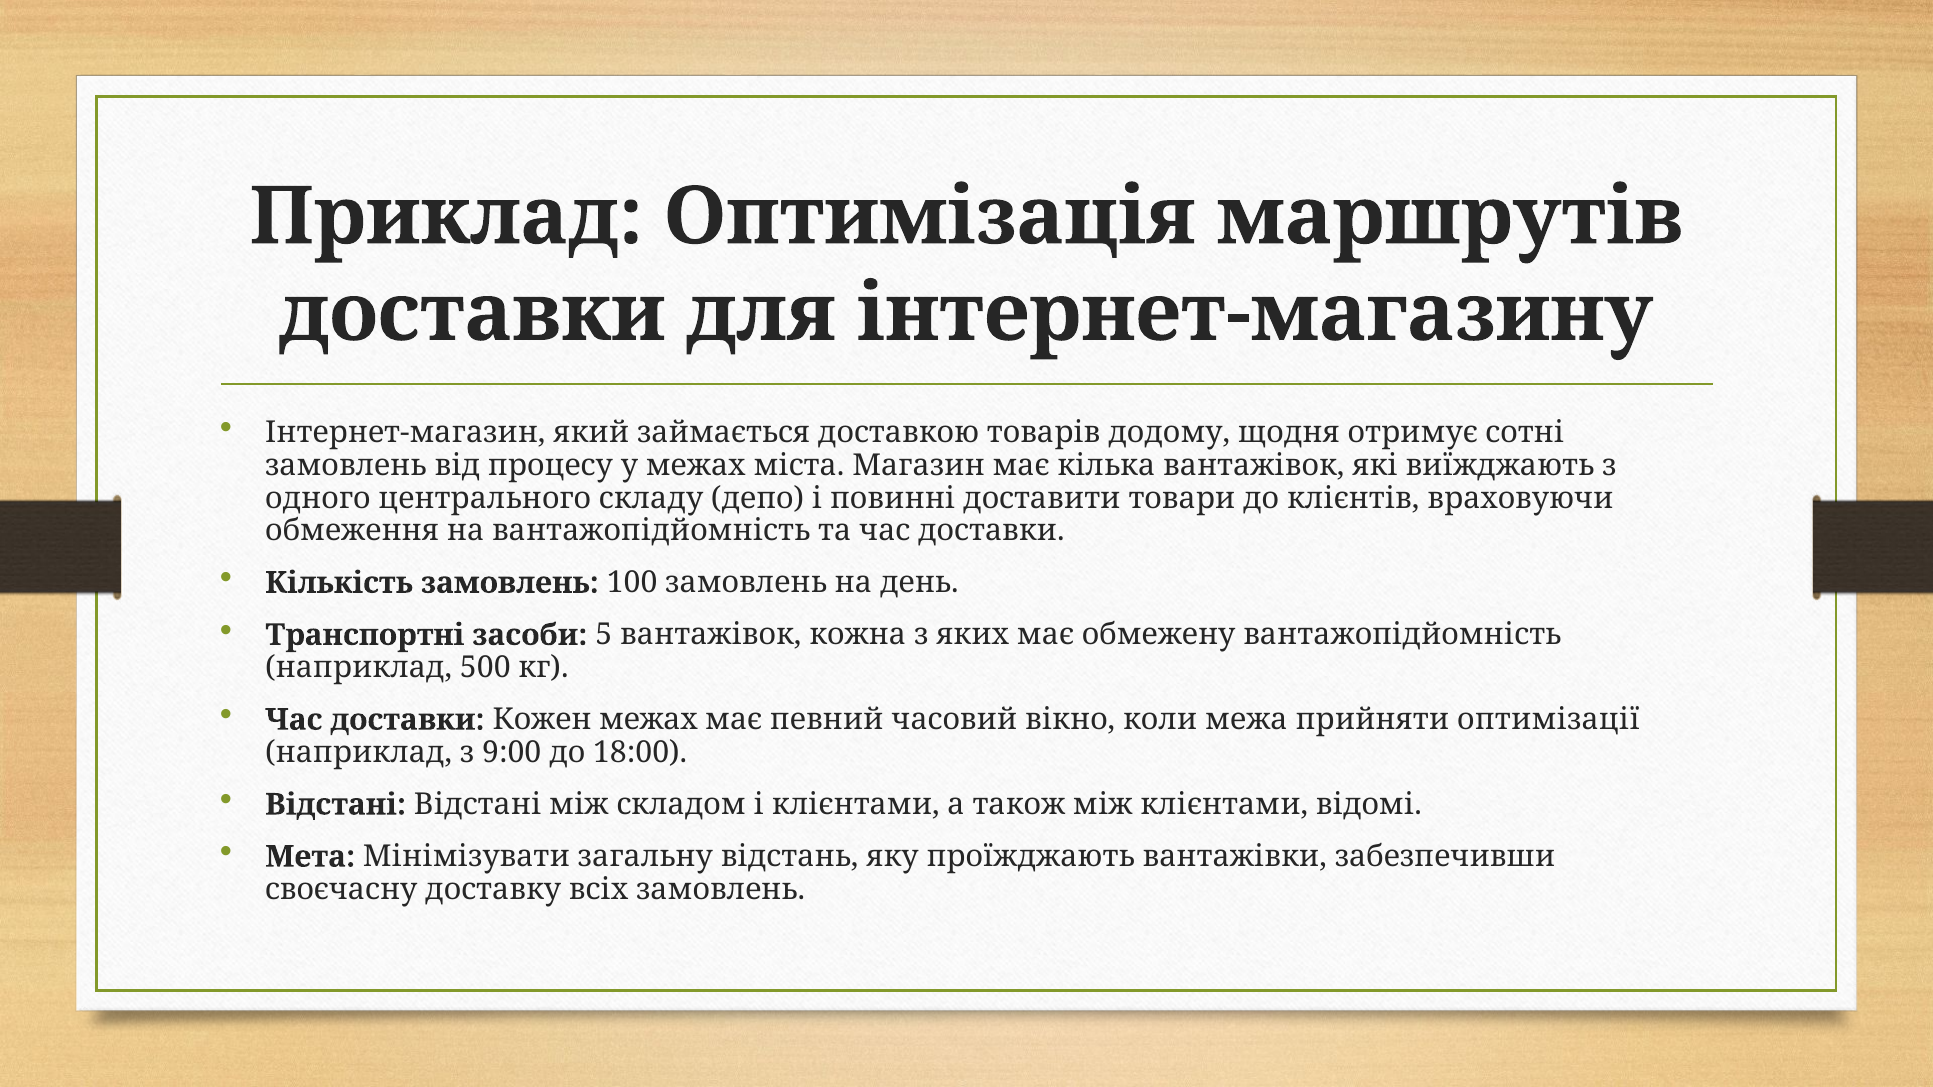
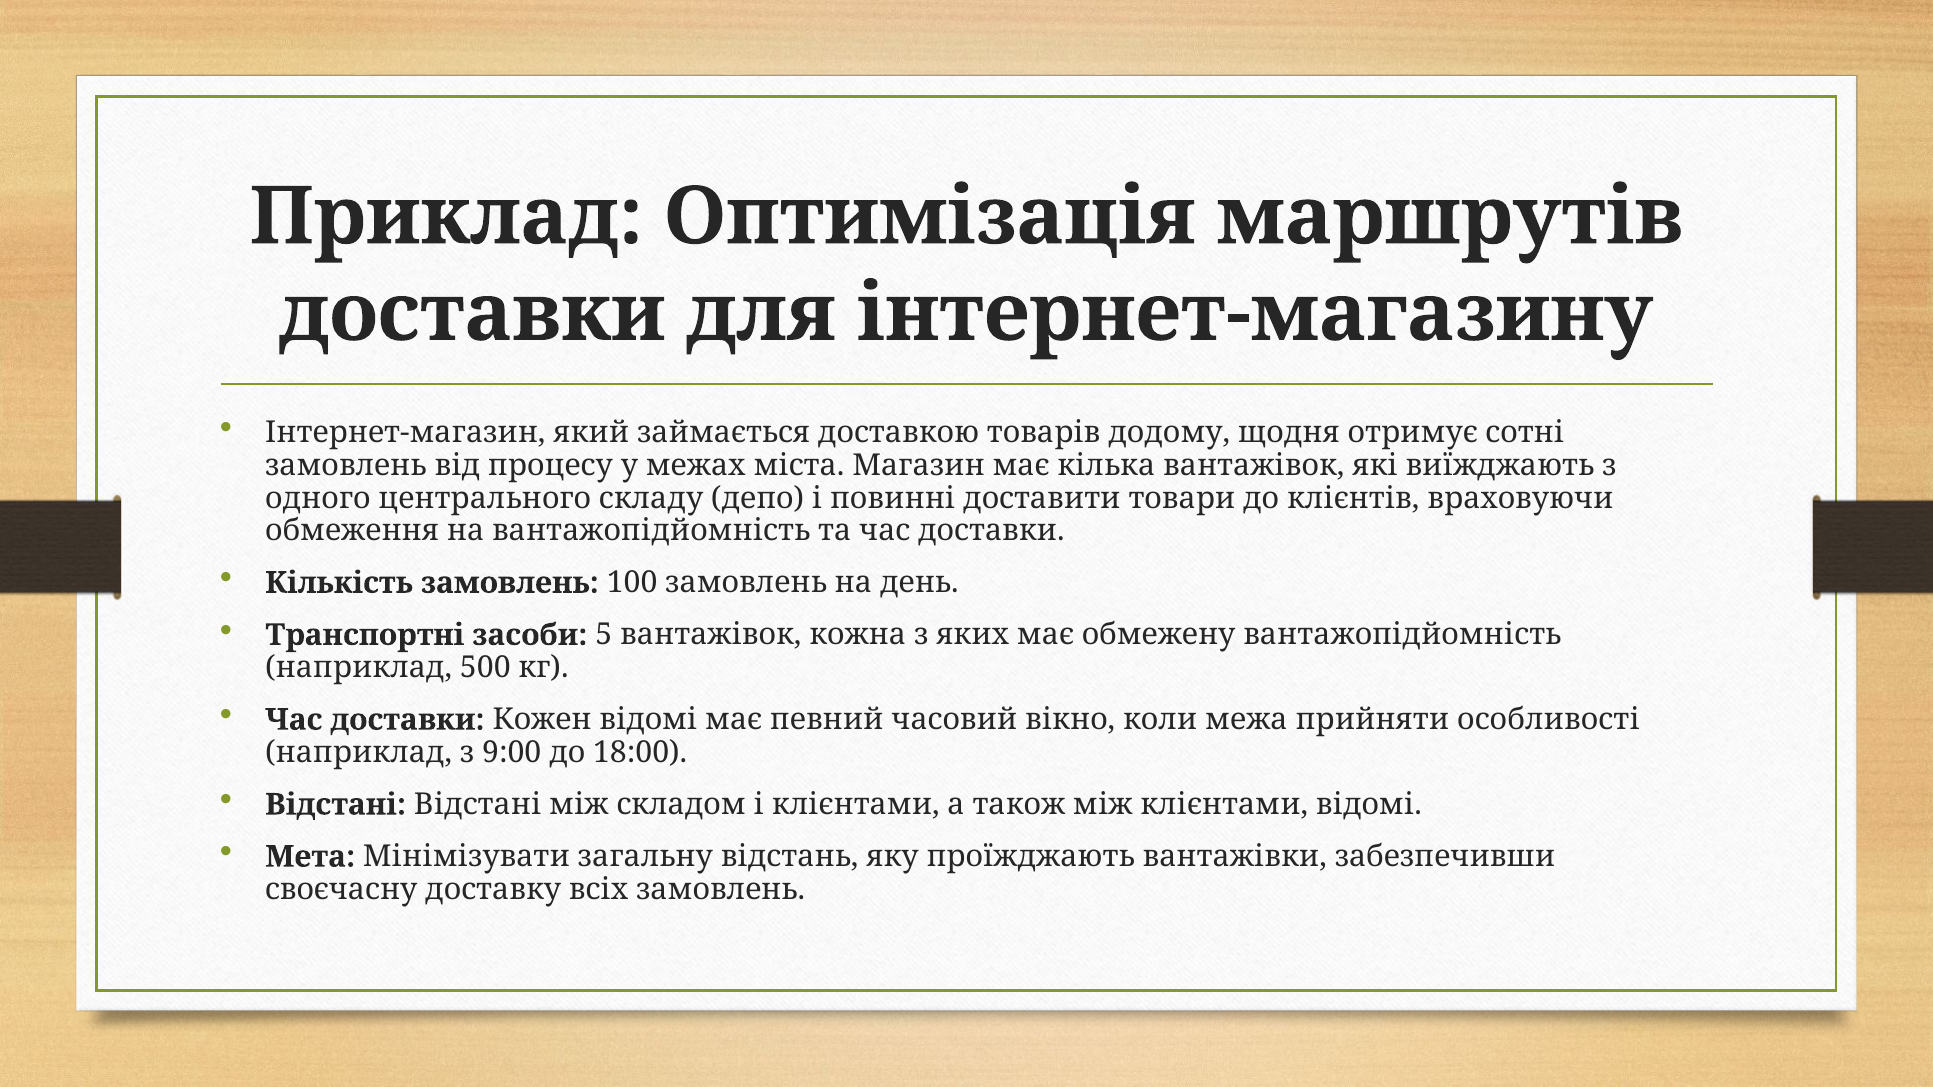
Кожен межах: межах -> відомі
оптимізації: оптимізації -> особливості
